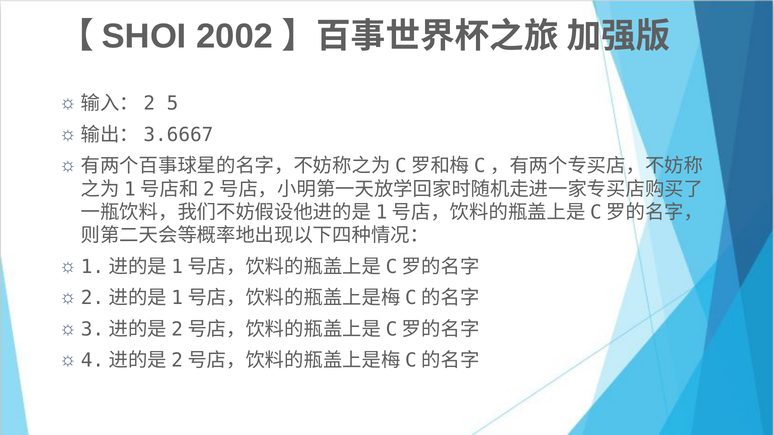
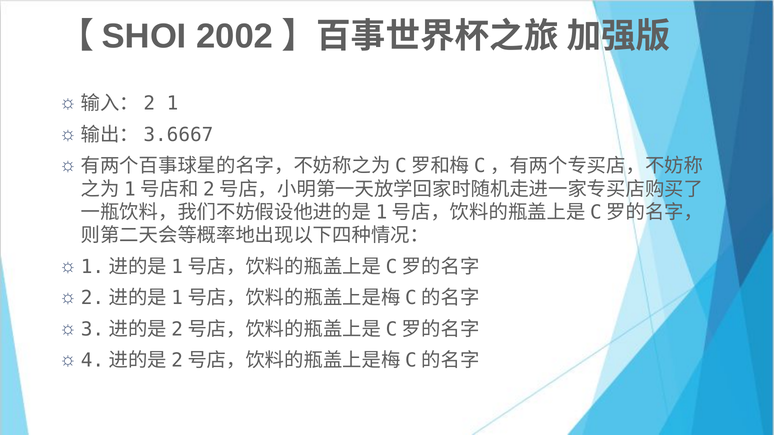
5: 5 -> 1
